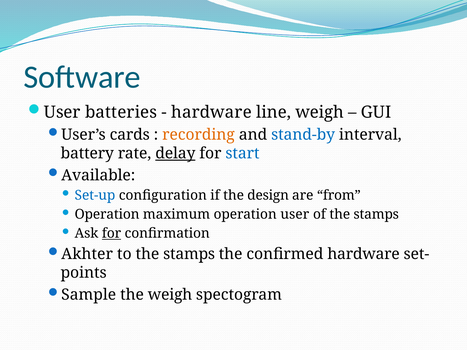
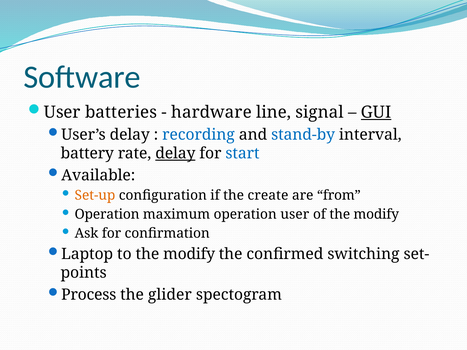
line weigh: weigh -> signal
GUI underline: none -> present
User’s cards: cards -> delay
recording colour: orange -> blue
Set-up colour: blue -> orange
design: design -> create
of the stamps: stamps -> modify
for at (112, 234) underline: present -> none
Akhter: Akhter -> Laptop
to the stamps: stamps -> modify
confirmed hardware: hardware -> switching
Sample: Sample -> Process
the weigh: weigh -> glider
